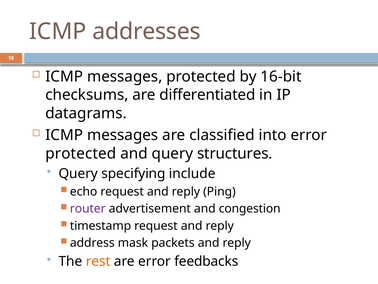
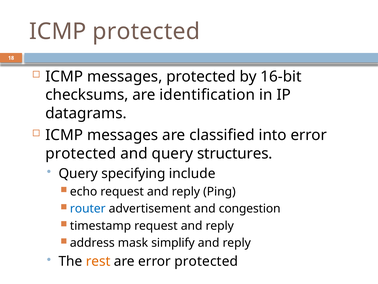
ICMP addresses: addresses -> protected
differentiated: differentiated -> identification
router colour: purple -> blue
packets: packets -> simplify
are error feedbacks: feedbacks -> protected
